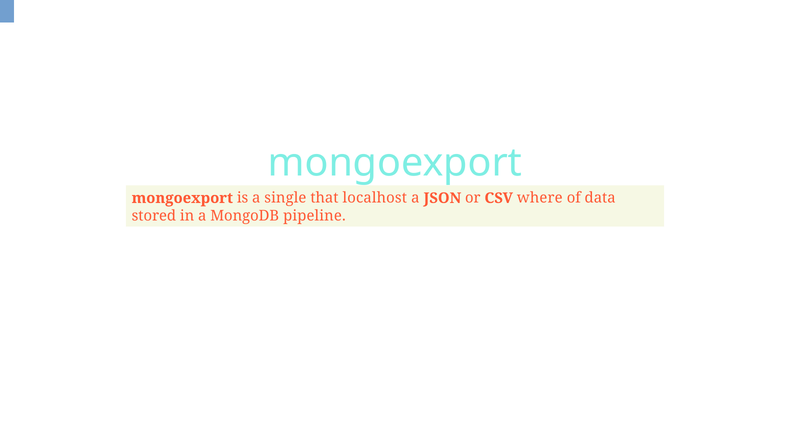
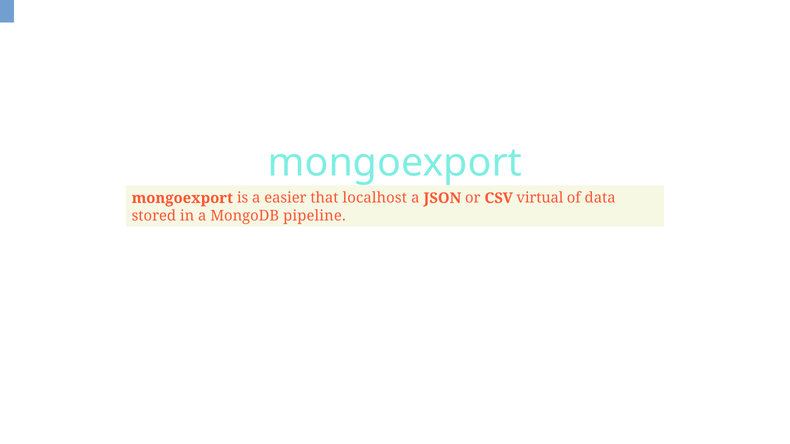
single: single -> easier
where: where -> virtual
